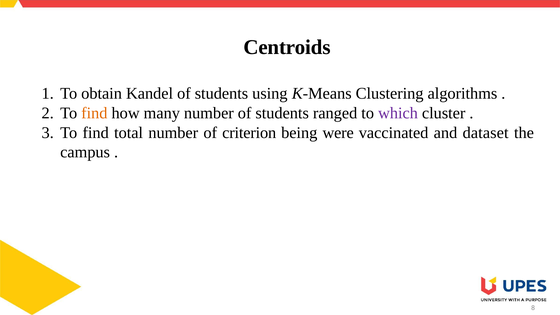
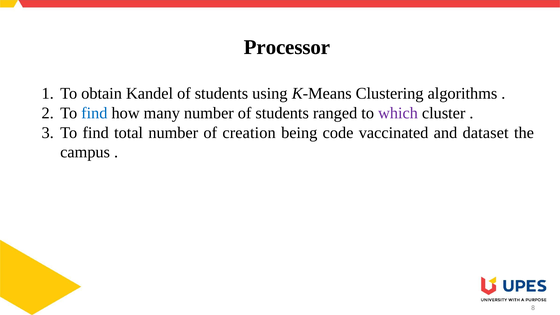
Centroids: Centroids -> Processor
find at (94, 113) colour: orange -> blue
criterion: criterion -> creation
were: were -> code
